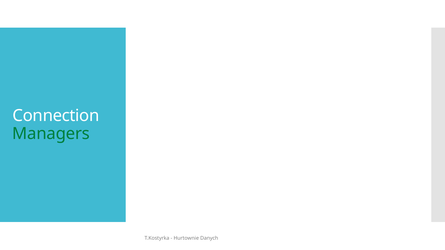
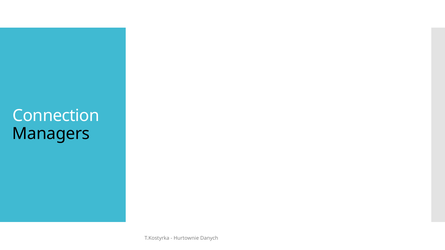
Managers colour: green -> black
